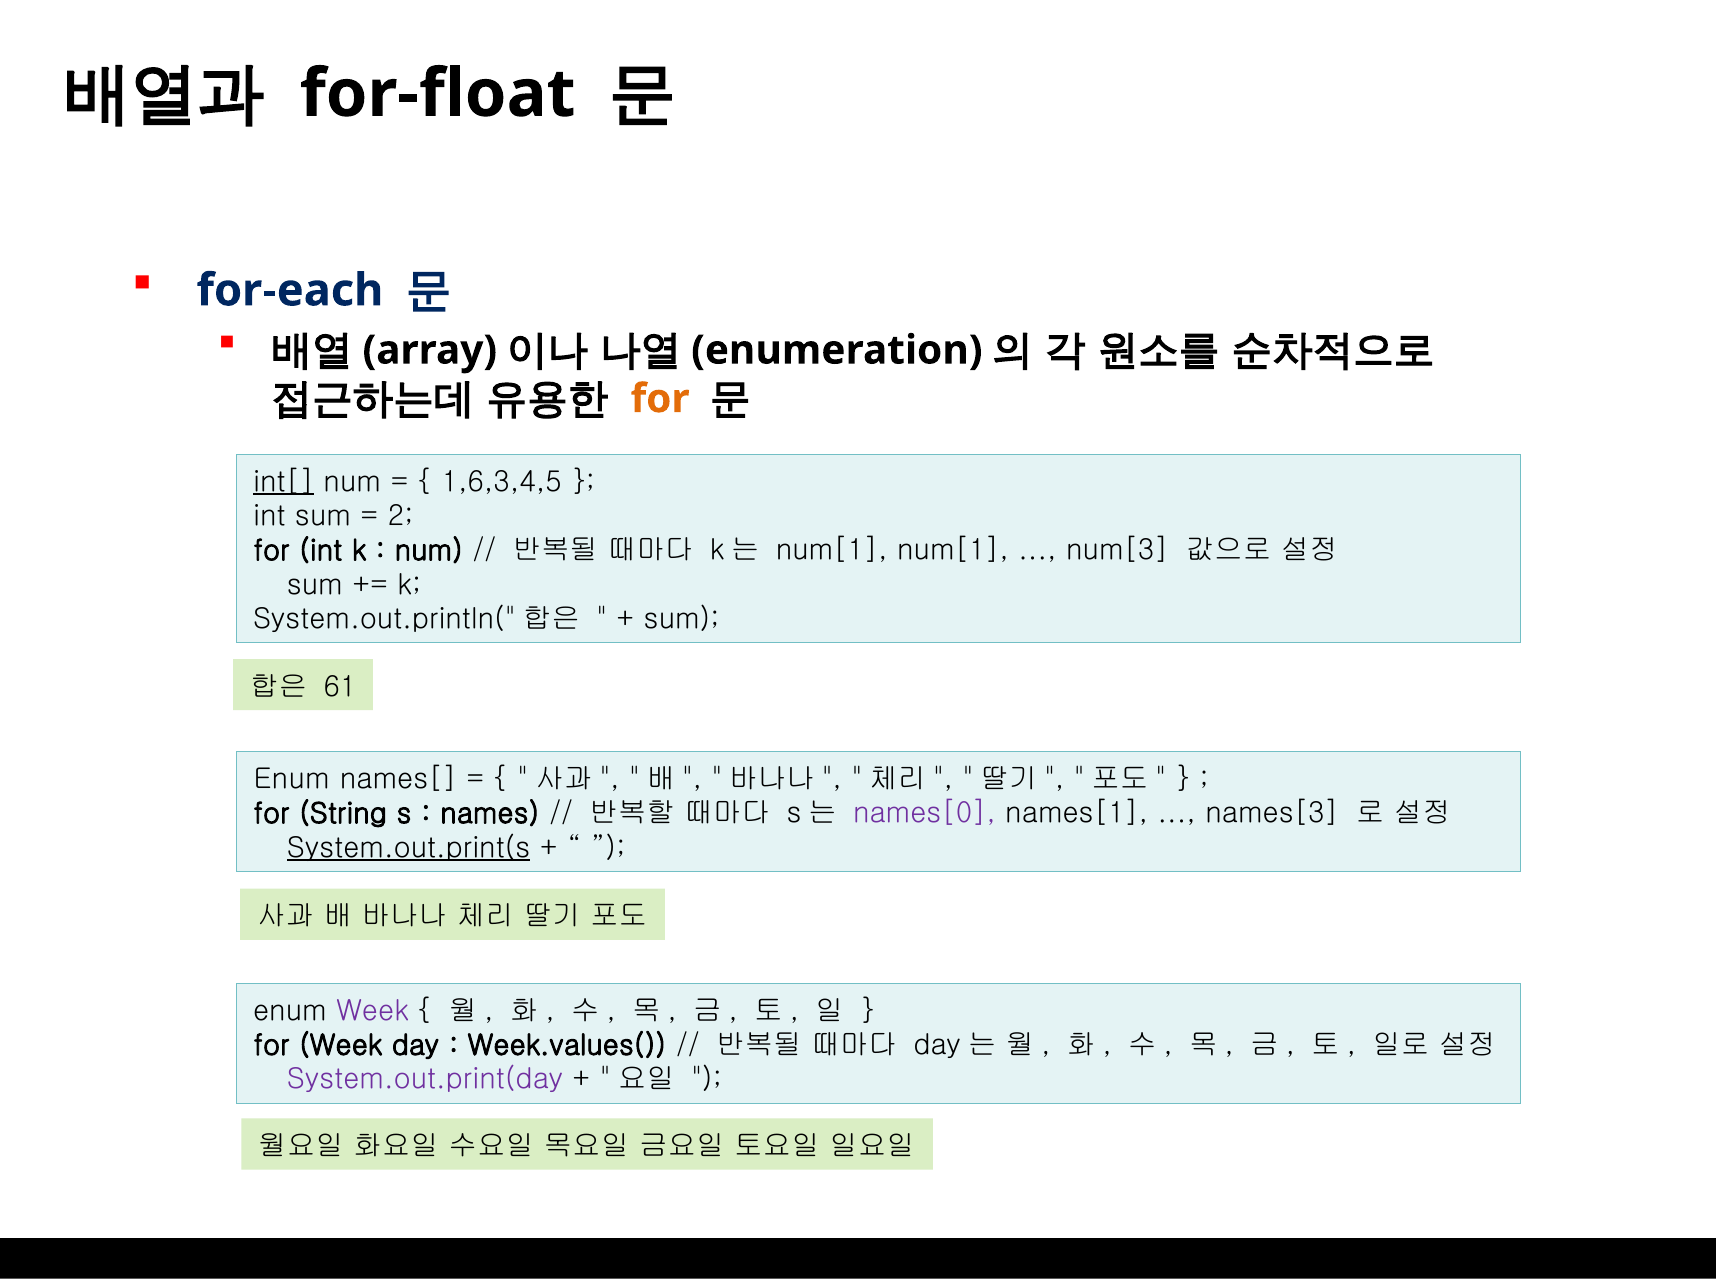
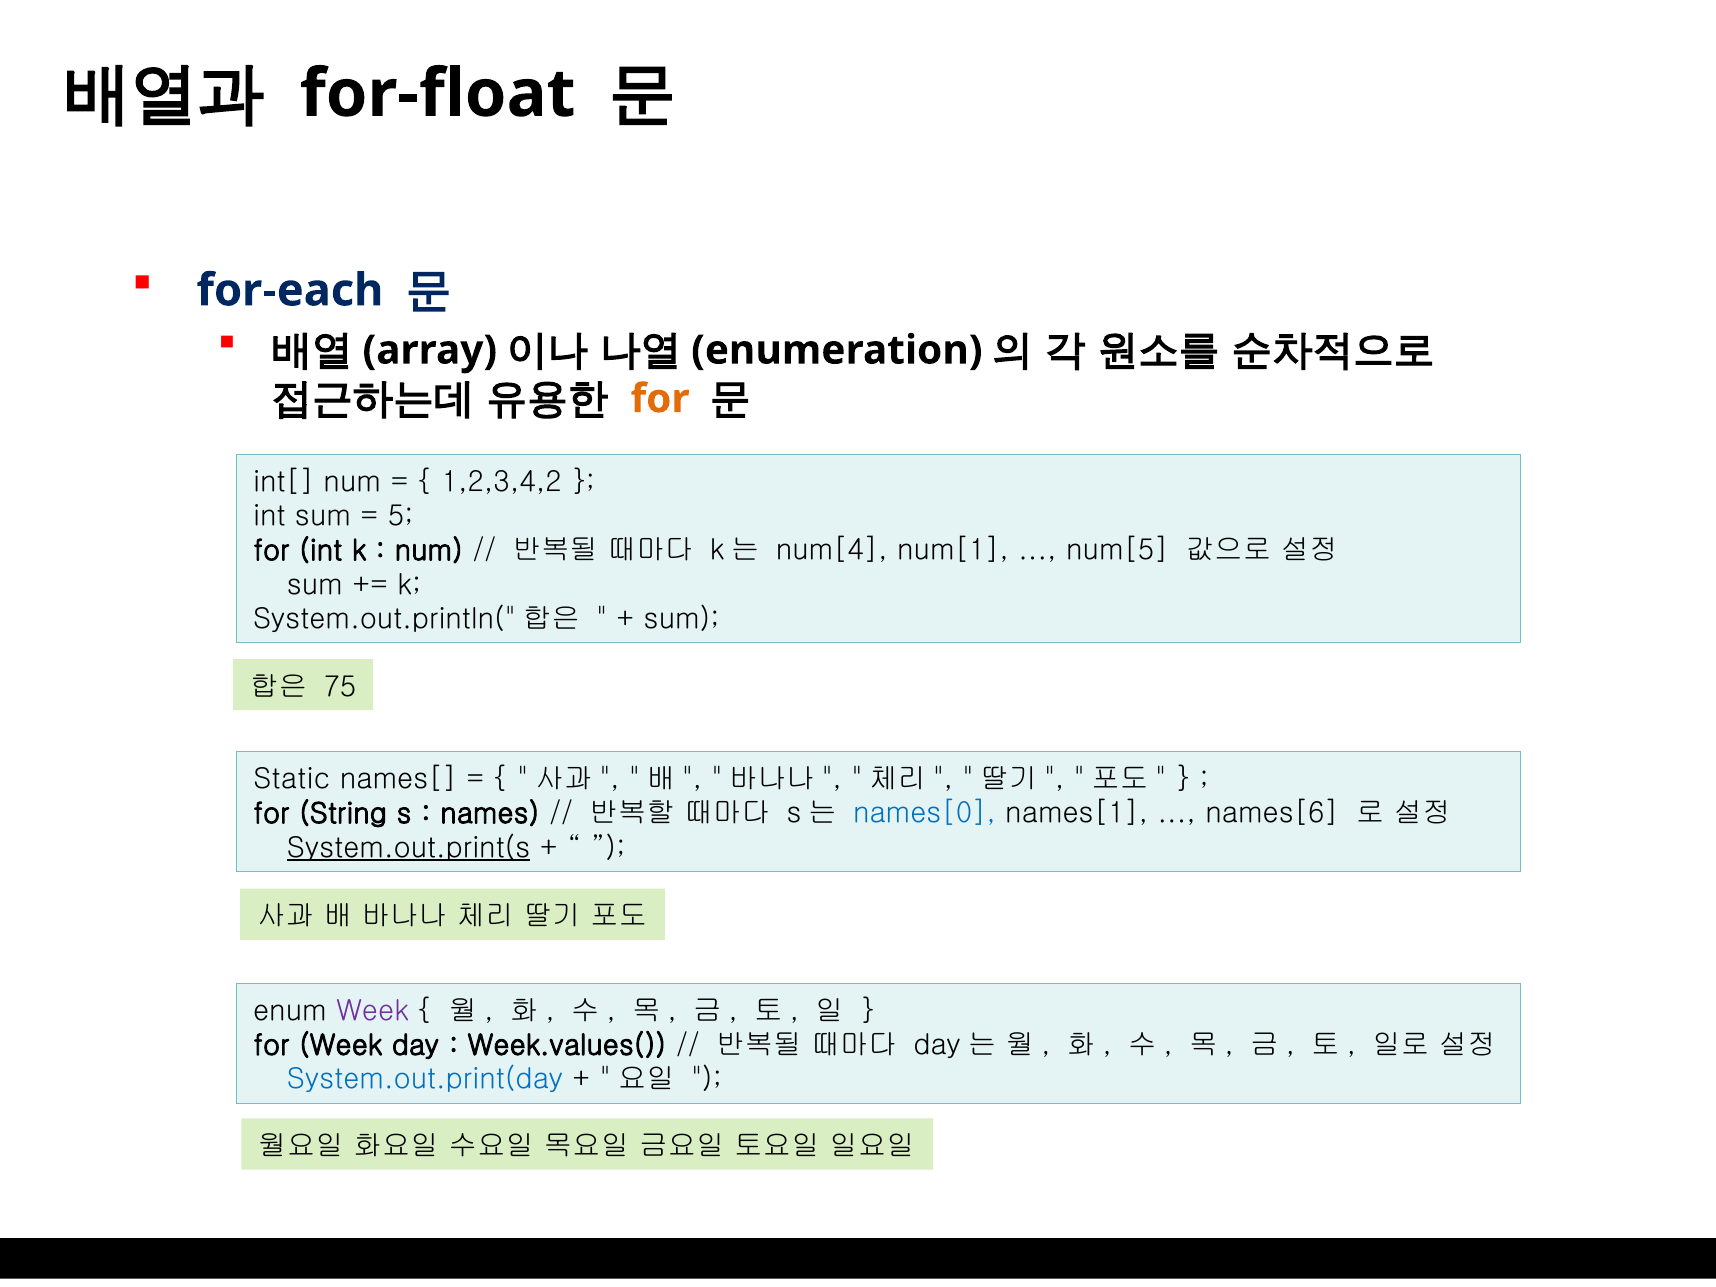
int[ underline: present -> none
1,6,3,4,5: 1,6,3,4,5 -> 1,2,3,4,2
2: 2 -> 5
num[1 at (832, 550): num[1 -> num[4
num[3: num[3 -> num[5
61: 61 -> 75
Enum at (292, 779): Enum -> Static
names[0 colour: purple -> blue
names[3: names[3 -> names[6
System.out.print(day colour: purple -> blue
